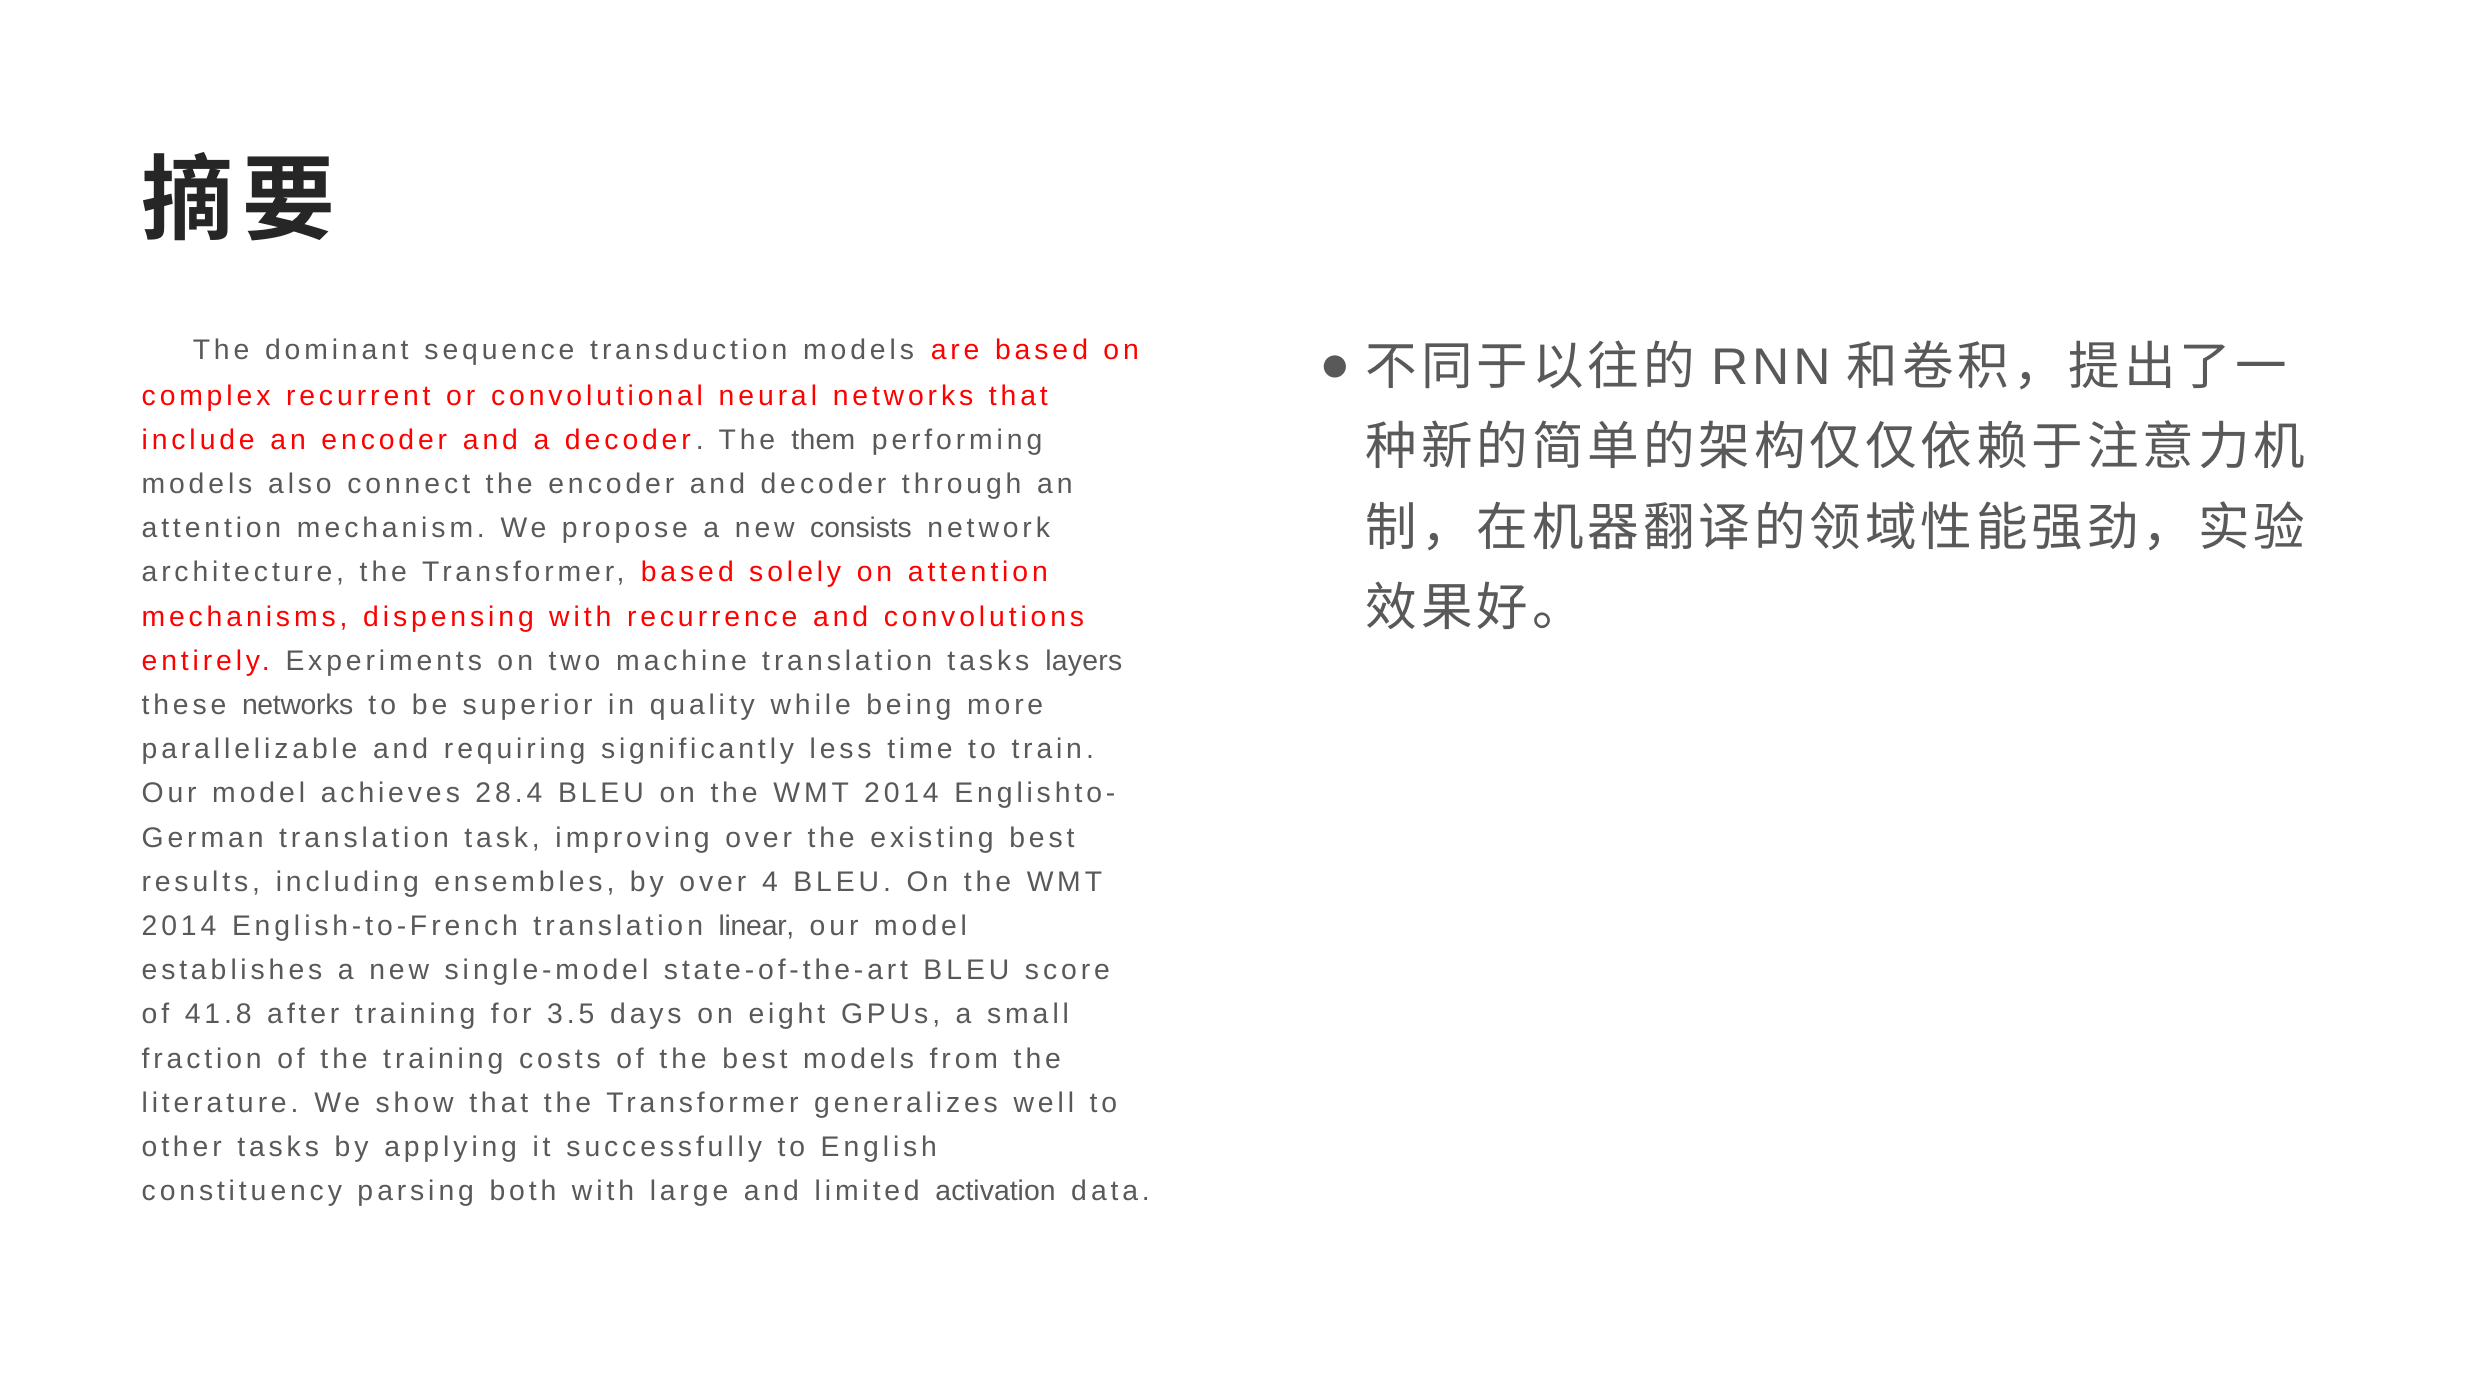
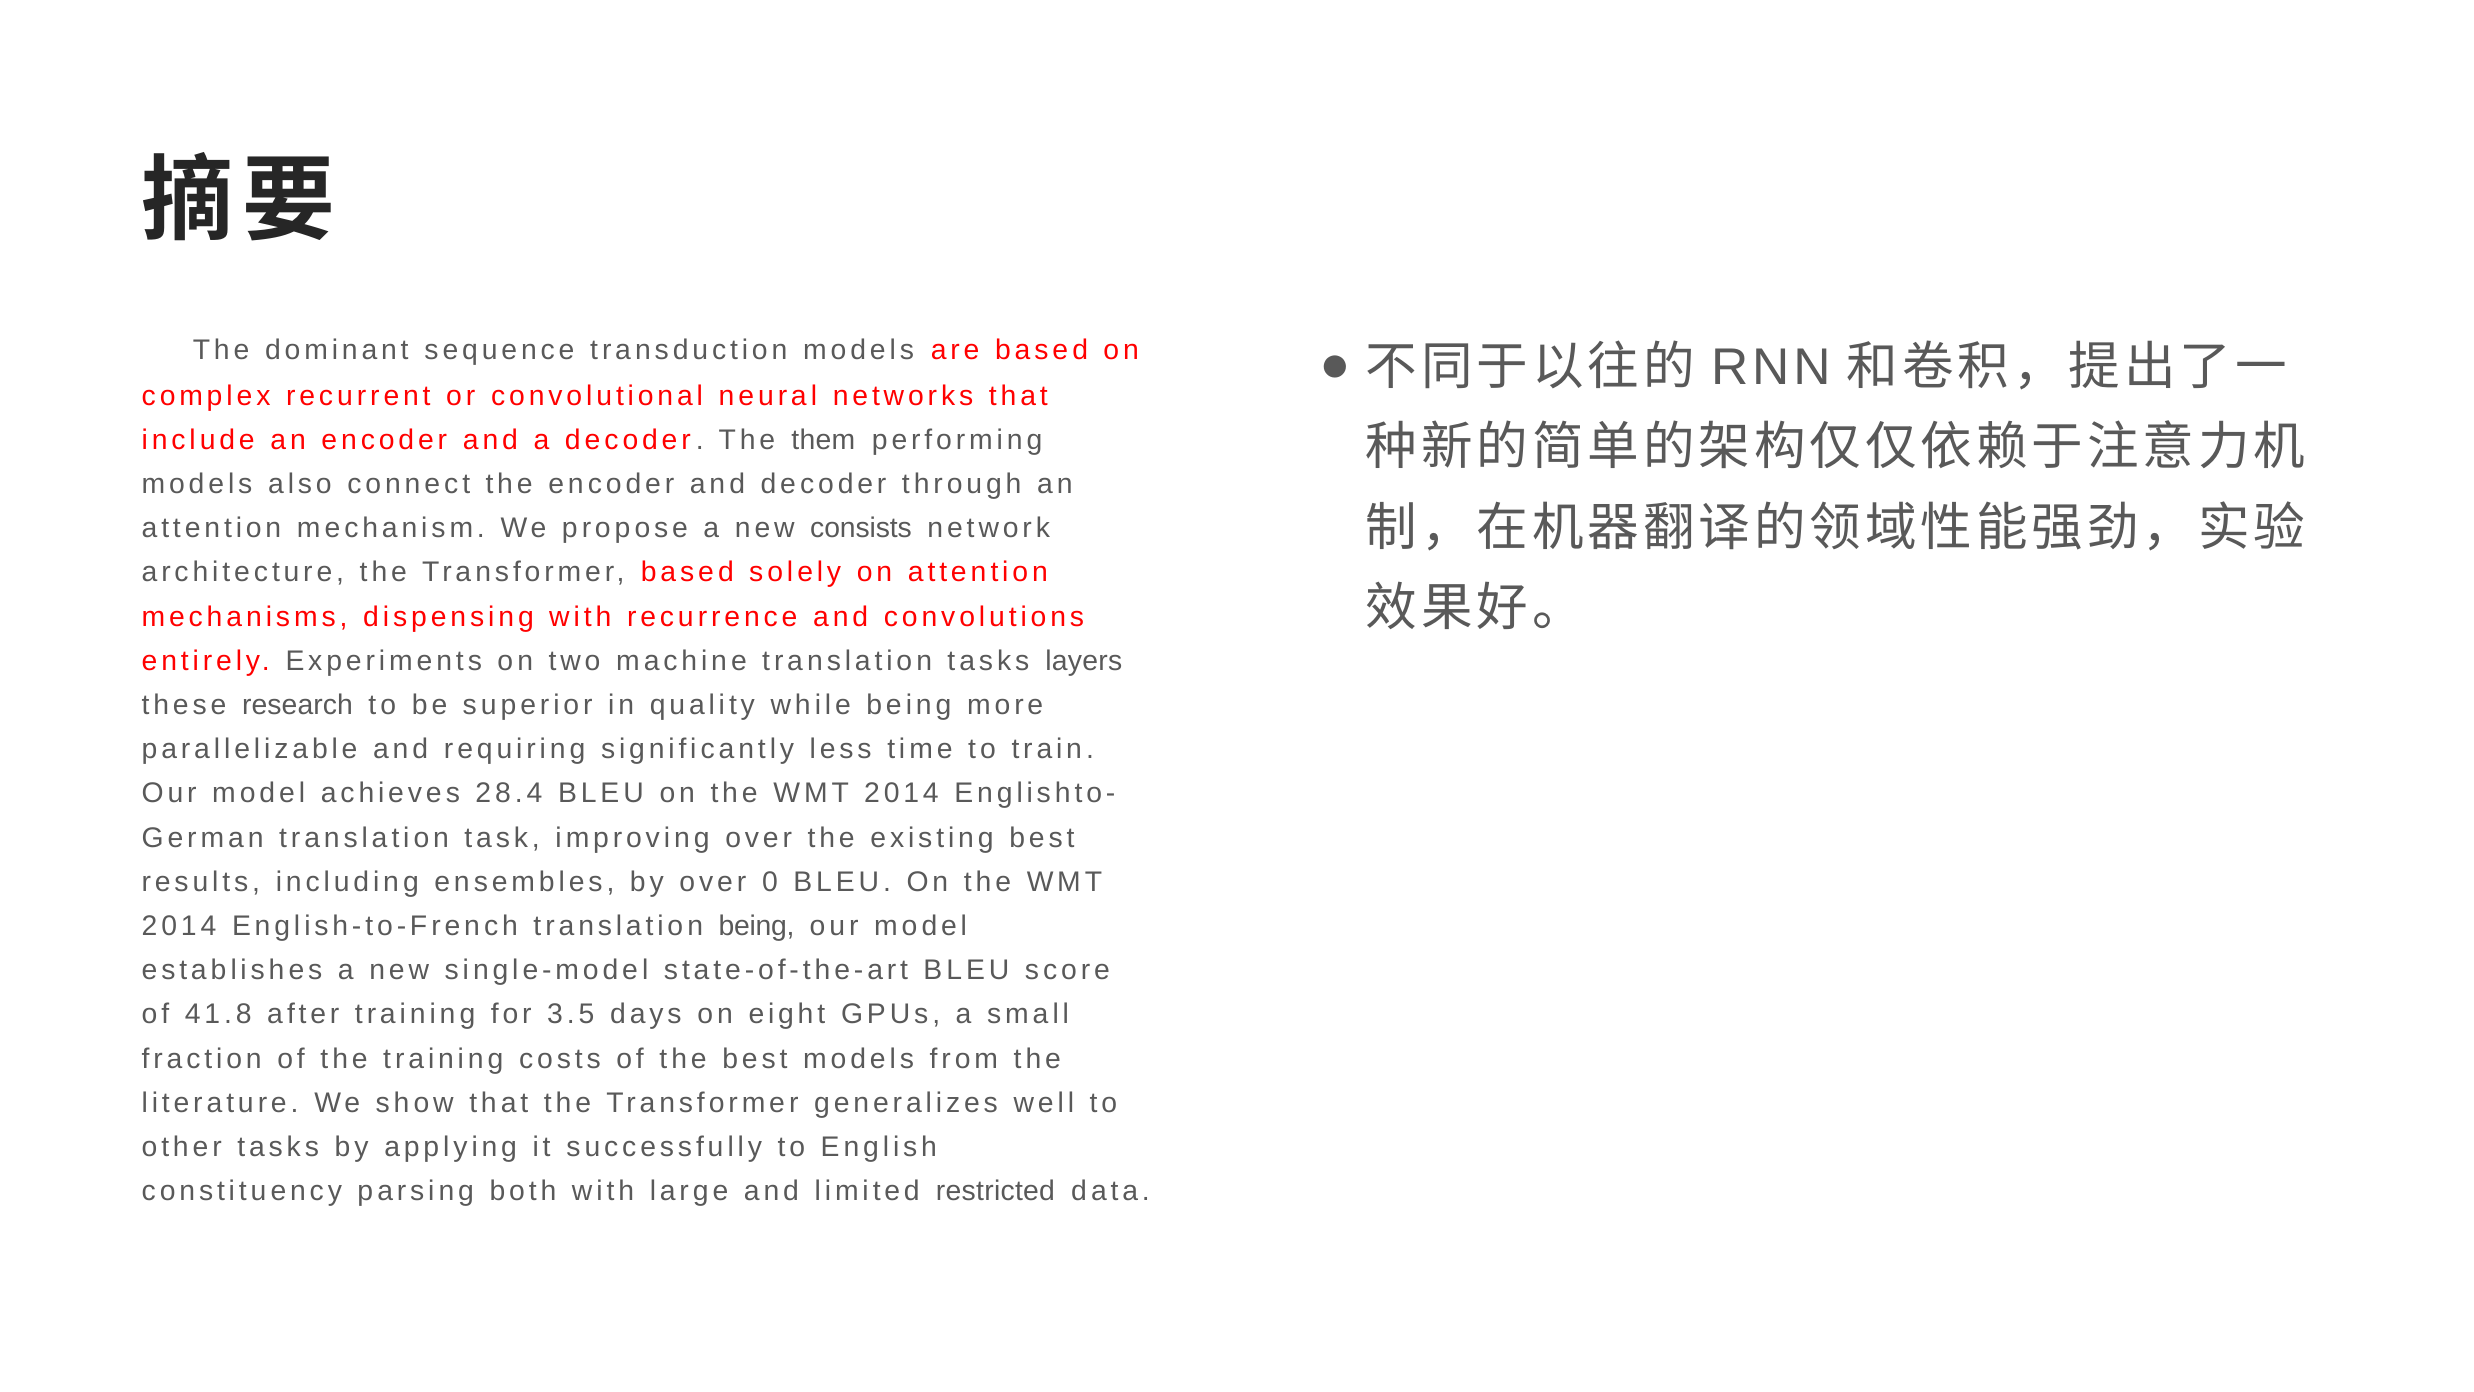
these networks: networks -> research
4: 4 -> 0
translation linear: linear -> being
activation: activation -> restricted
